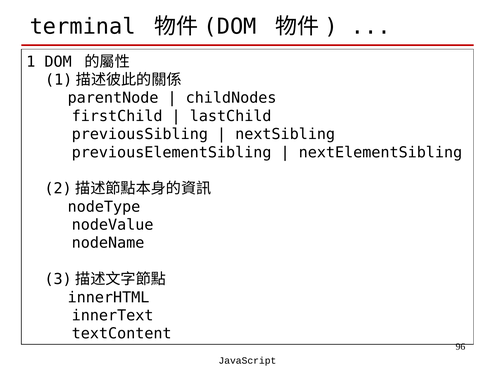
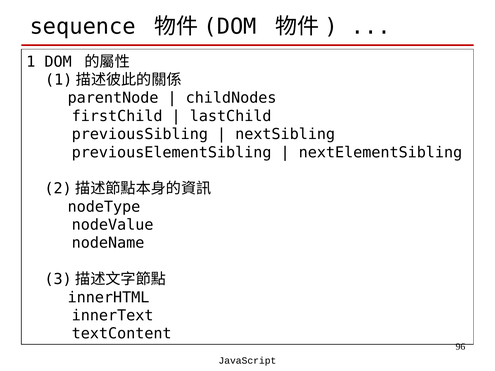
terminal: terminal -> sequence
